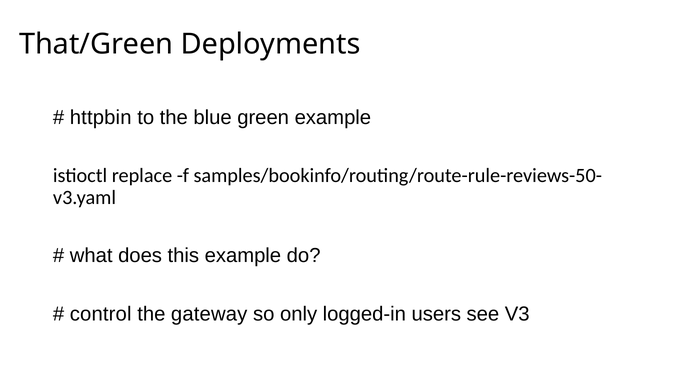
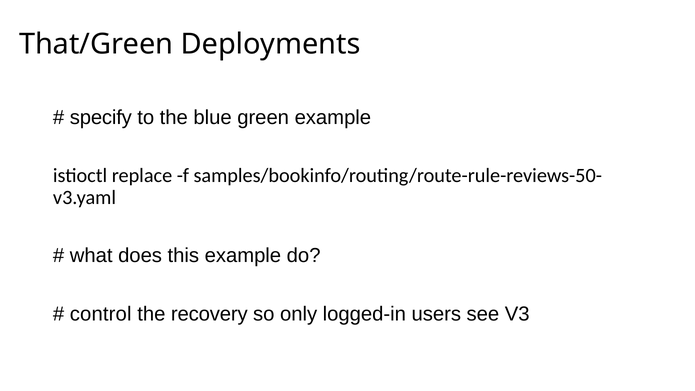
httpbin: httpbin -> specify
gateway: gateway -> recovery
